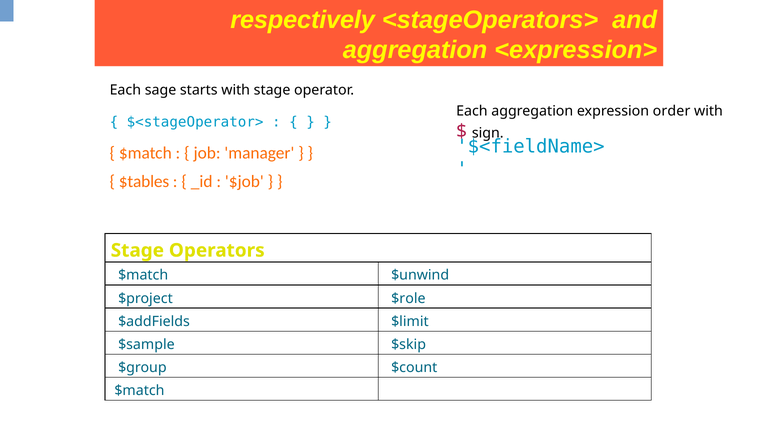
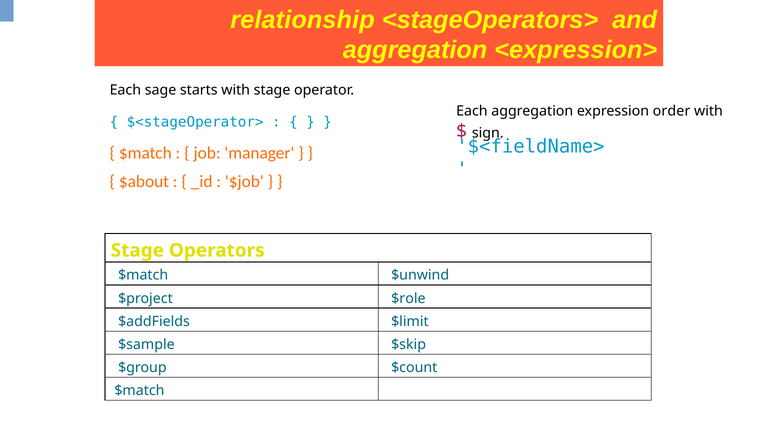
respectively: respectively -> relationship
$tables: $tables -> $about
